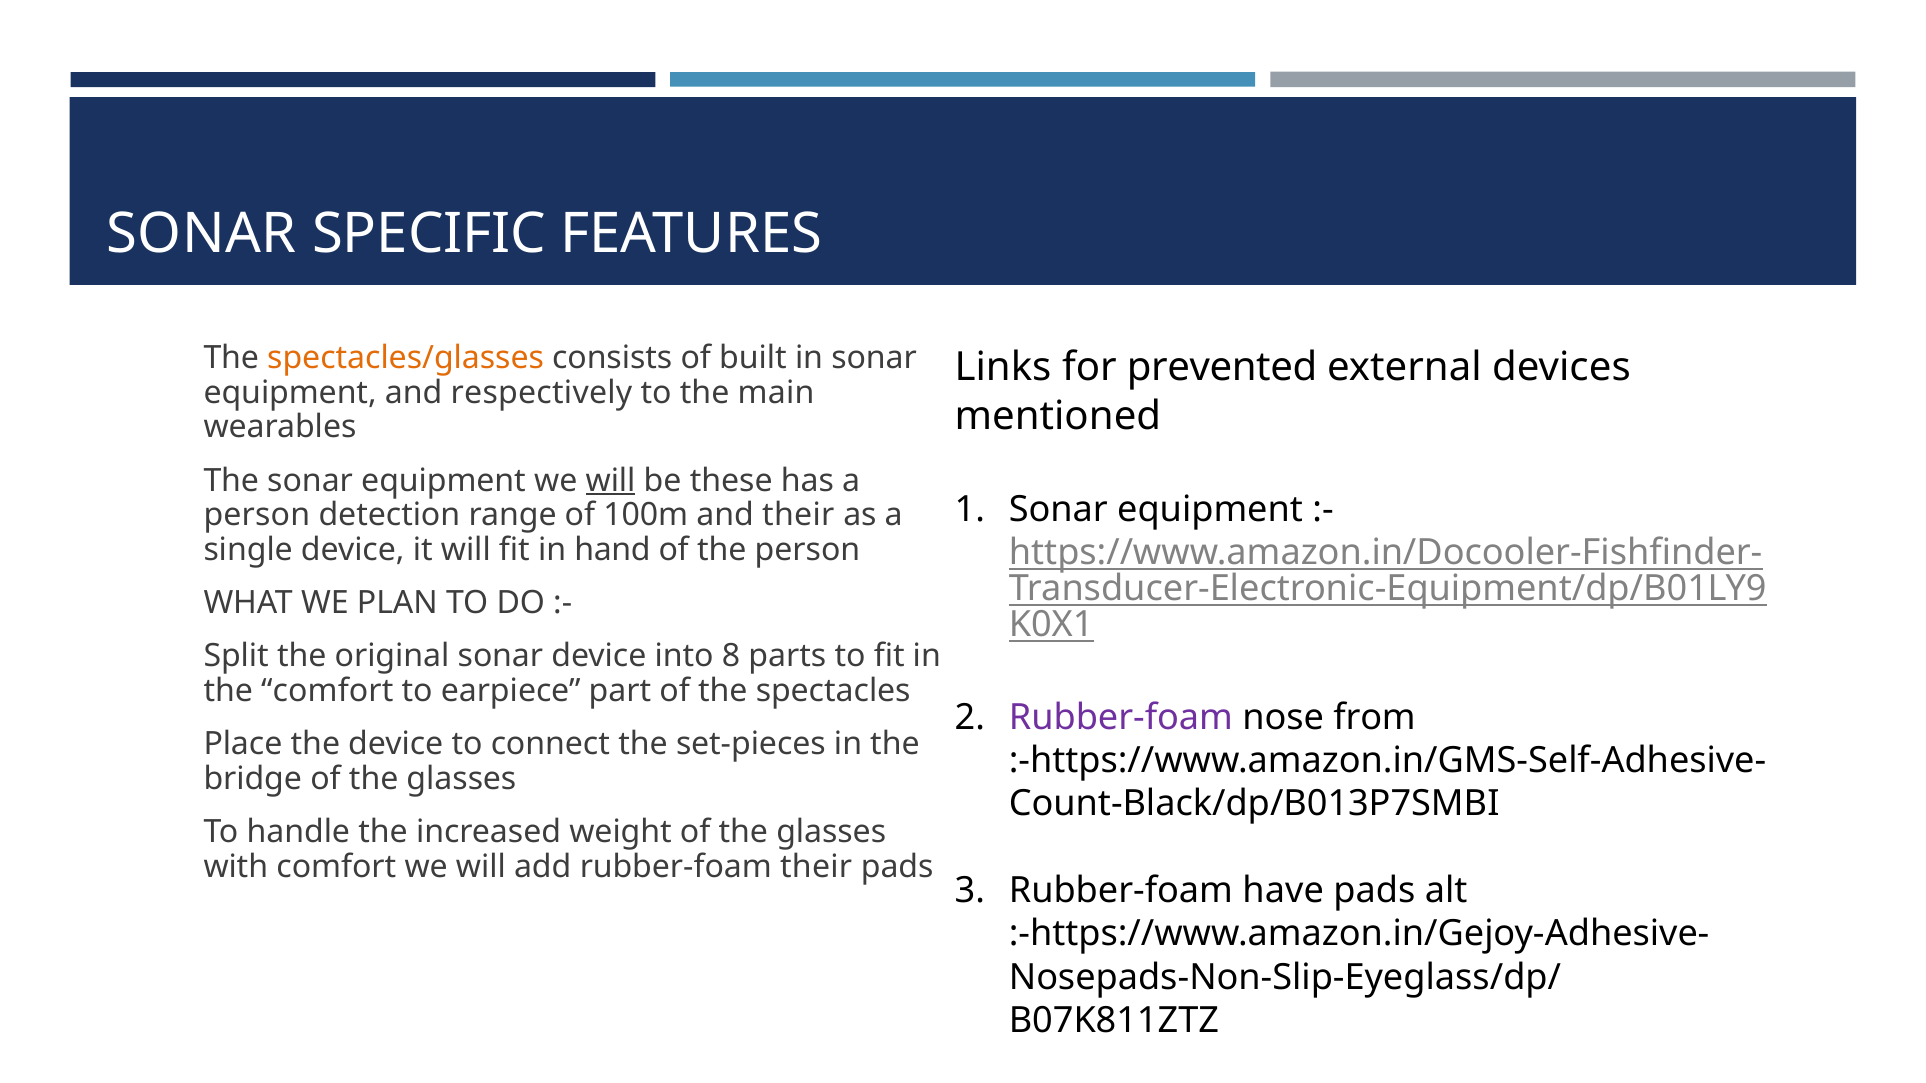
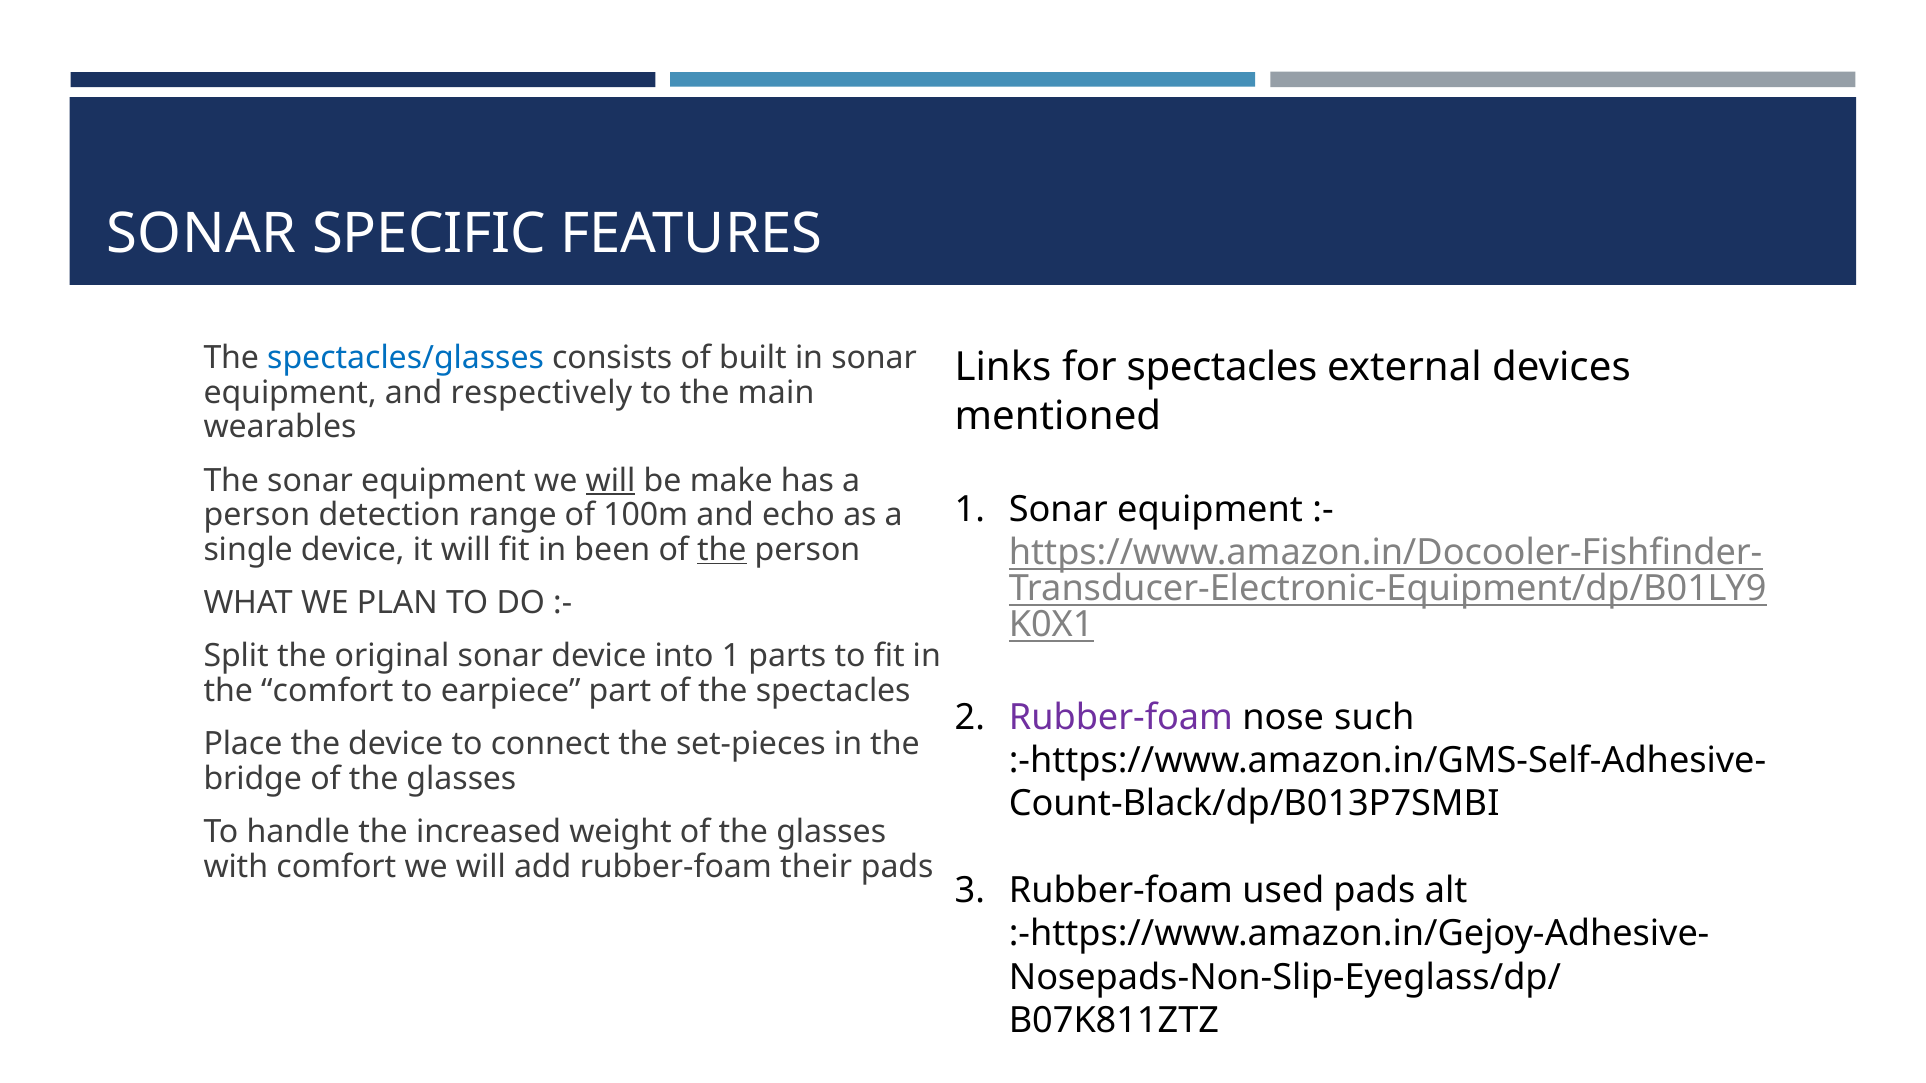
spectacles/glasses colour: orange -> blue
for prevented: prevented -> spectacles
these: these -> make
and their: their -> echo
hand: hand -> been
the at (722, 550) underline: none -> present
into 8: 8 -> 1
from: from -> such
have: have -> used
